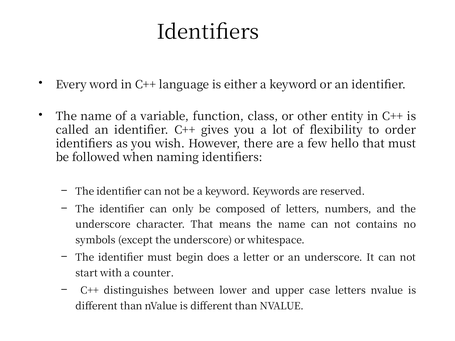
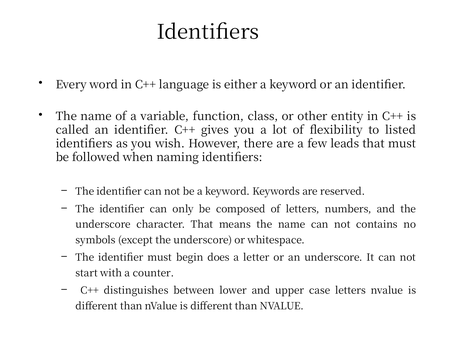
order: order -> listed
hello: hello -> leads
